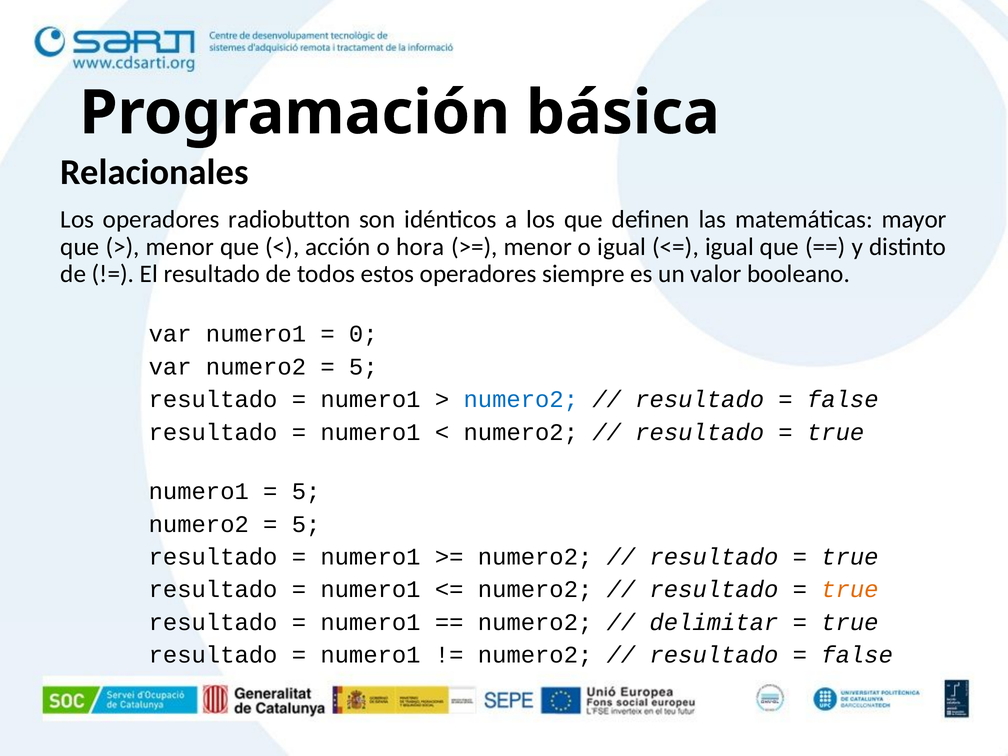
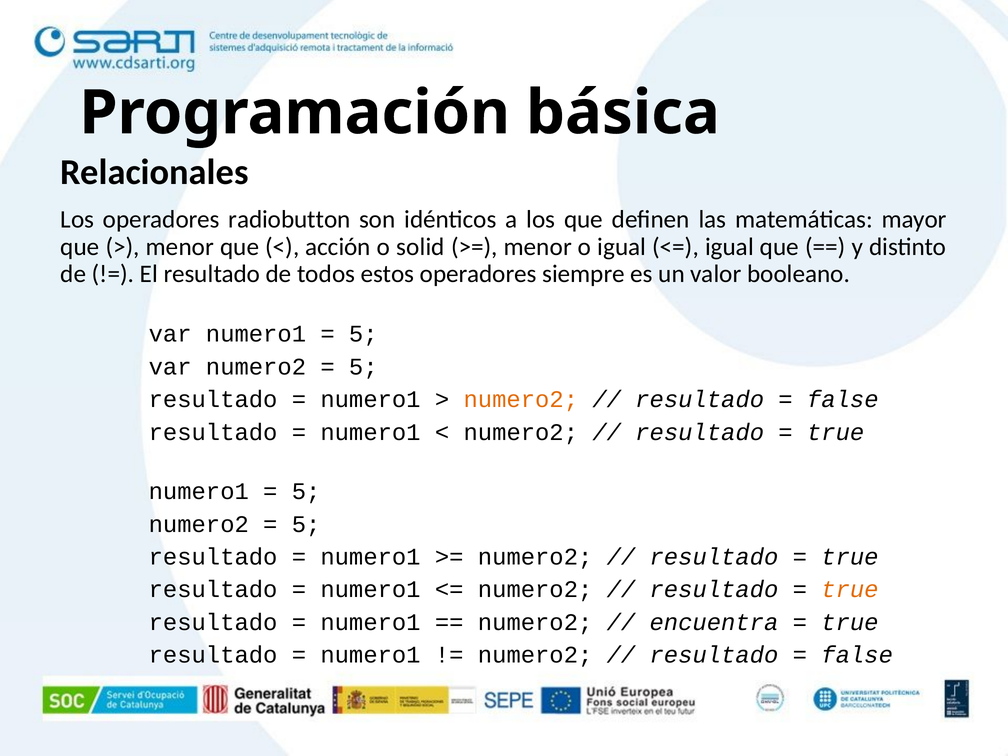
hora: hora -> solid
0 at (363, 334): 0 -> 5
numero2 at (521, 400) colour: blue -> orange
delimitar: delimitar -> encuentra
